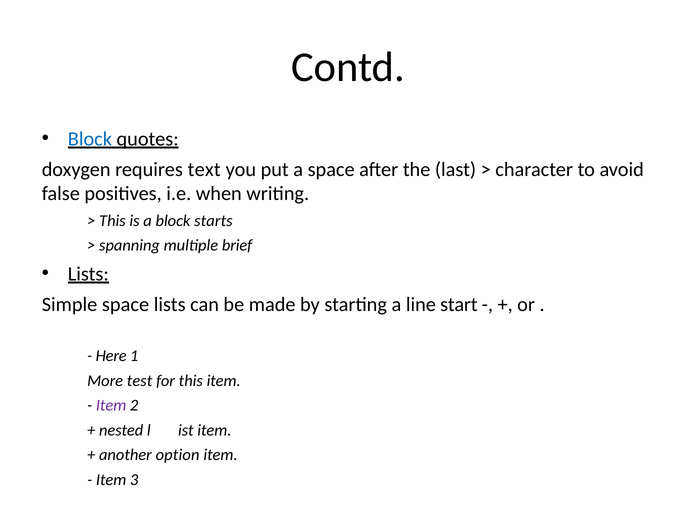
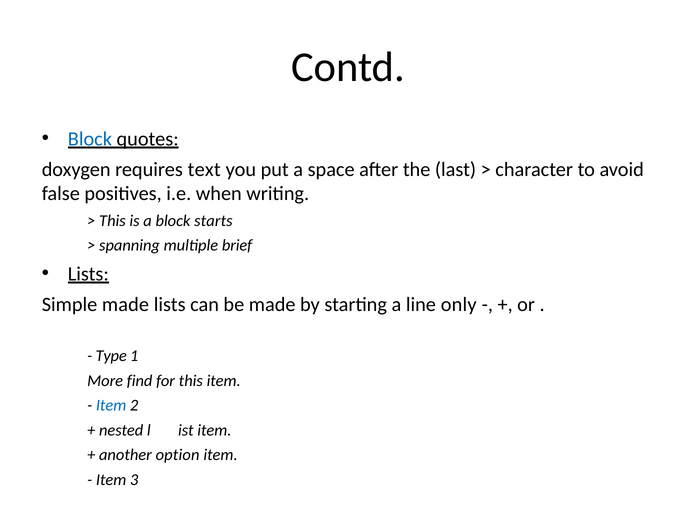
Simple space: space -> made
start: start -> only
Here: Here -> Type
test: test -> find
Item at (111, 405) colour: purple -> blue
